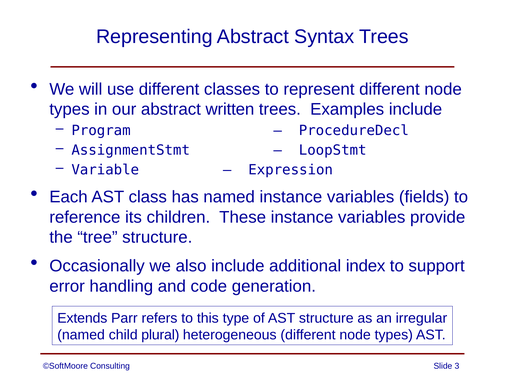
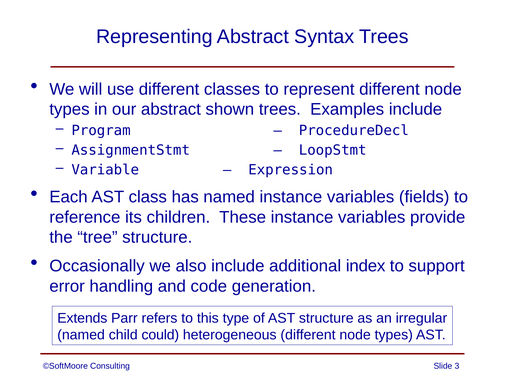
written: written -> shown
plural: plural -> could
